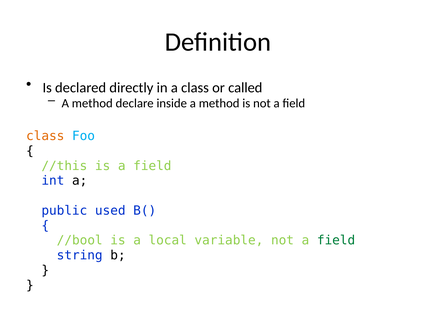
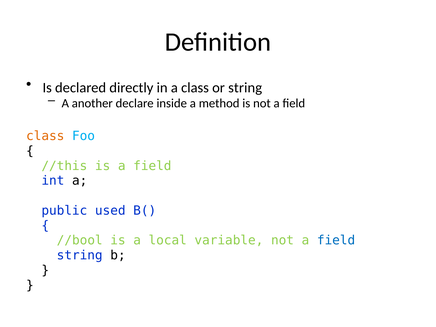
or called: called -> string
method at (92, 103): method -> another
field at (336, 240) colour: green -> blue
